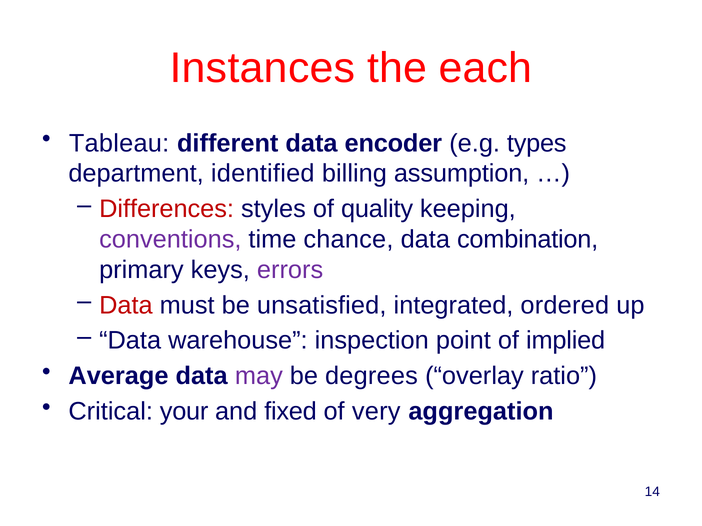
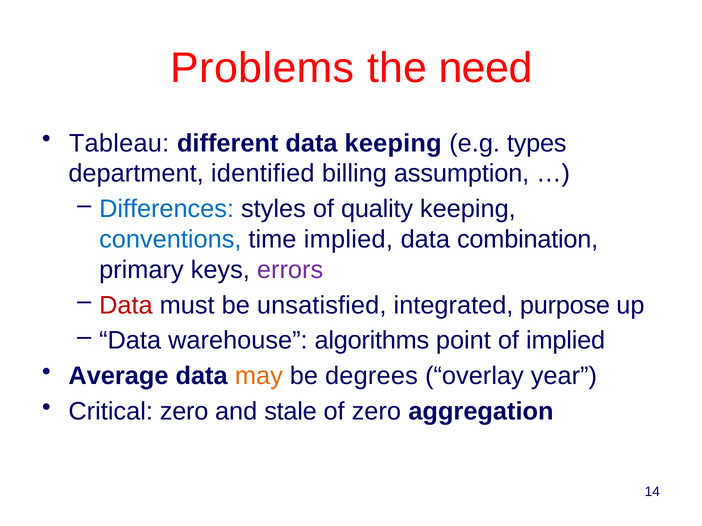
Instances: Instances -> Problems
each: each -> need
data encoder: encoder -> keeping
Differences colour: red -> blue
conventions colour: purple -> blue
time chance: chance -> implied
ordered: ordered -> purpose
inspection: inspection -> algorithms
may colour: purple -> orange
ratio: ratio -> year
Critical your: your -> zero
fixed: fixed -> stale
of very: very -> zero
